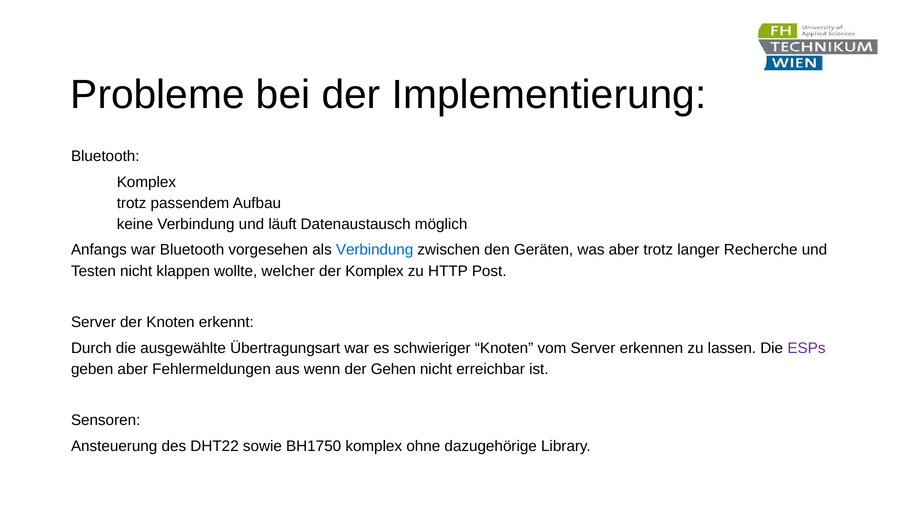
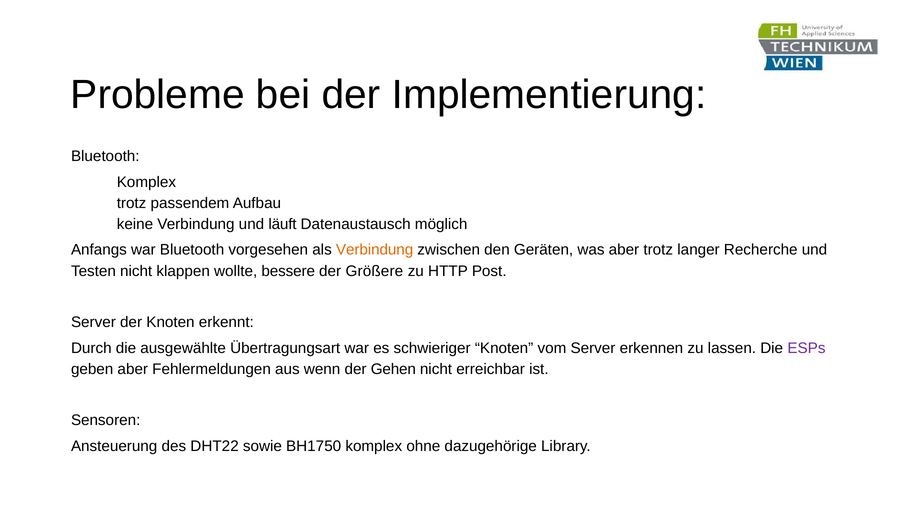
Verbindung at (375, 250) colour: blue -> orange
welcher: welcher -> bessere
der Komplex: Komplex -> Größere
